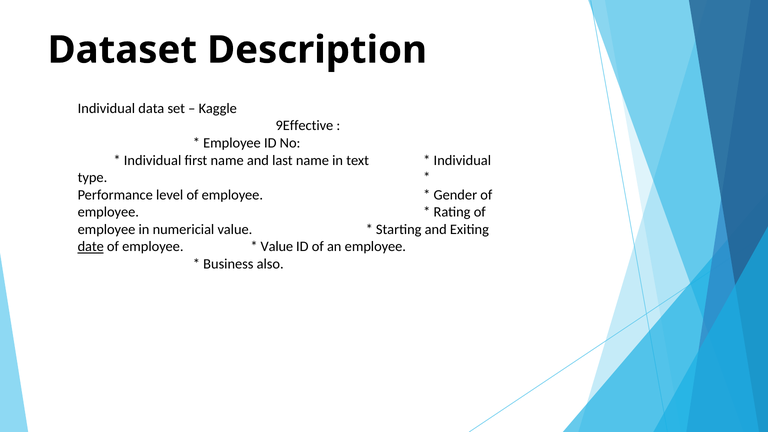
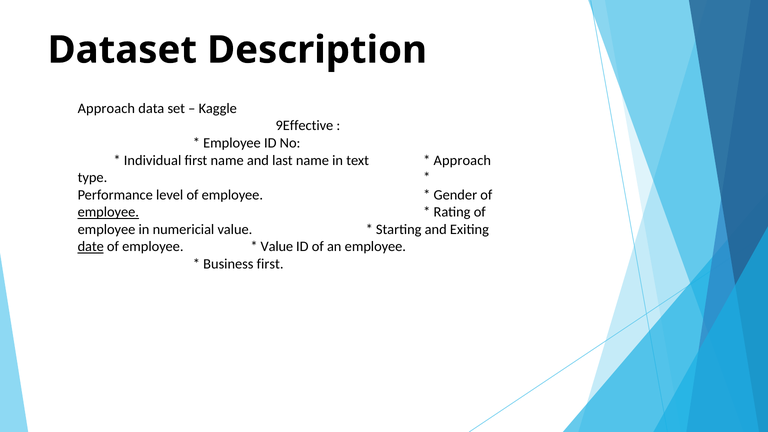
Individual at (106, 108): Individual -> Approach
Individual at (462, 160): Individual -> Approach
employee at (108, 212) underline: none -> present
Business also: also -> first
